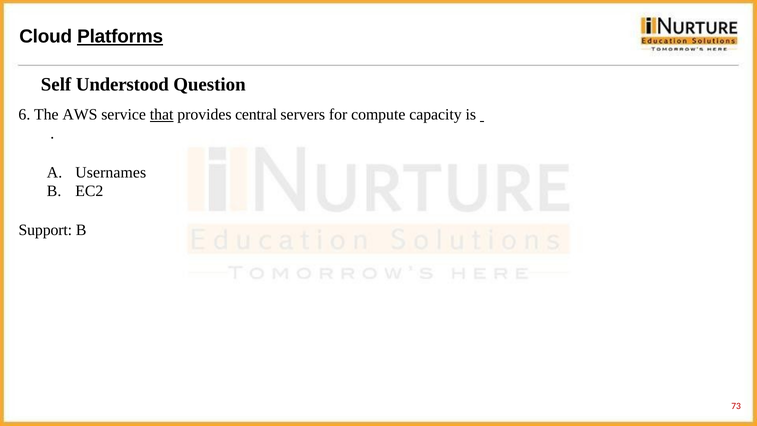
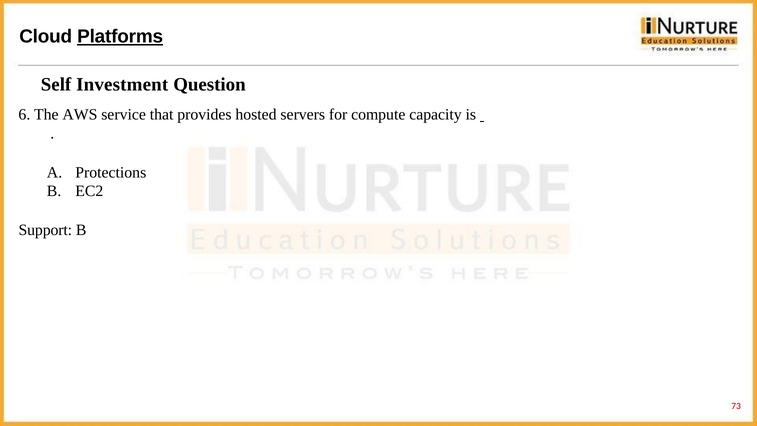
Understood: Understood -> Investment
that underline: present -> none
central: central -> hosted
Usernames: Usernames -> Protections
